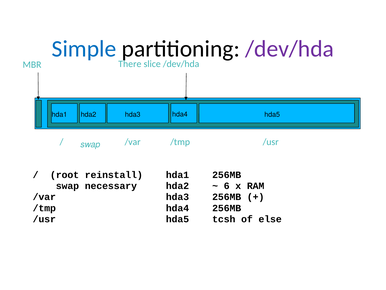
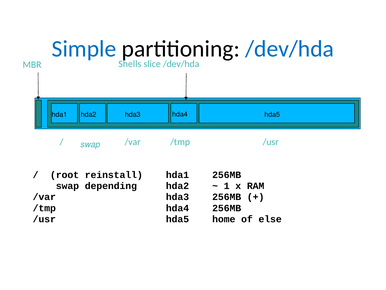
/dev/hda at (290, 49) colour: purple -> blue
There: There -> Shells
necessary: necessary -> depending
6: 6 -> 1
tcsh: tcsh -> home
